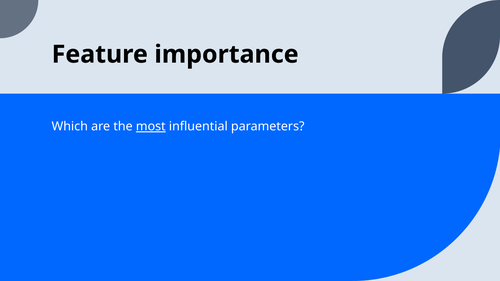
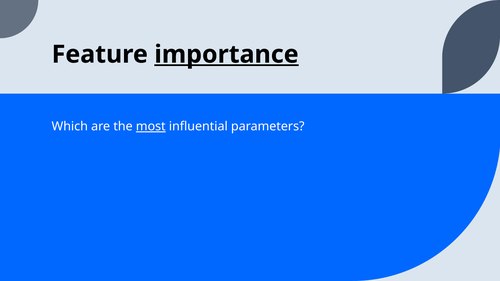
importance underline: none -> present
